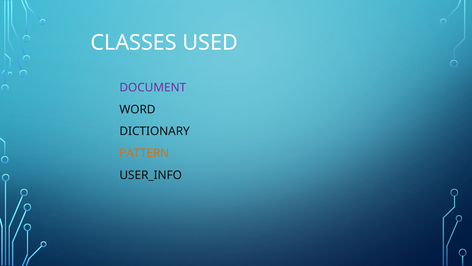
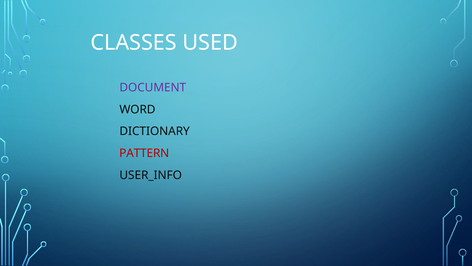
PATTERN colour: orange -> red
